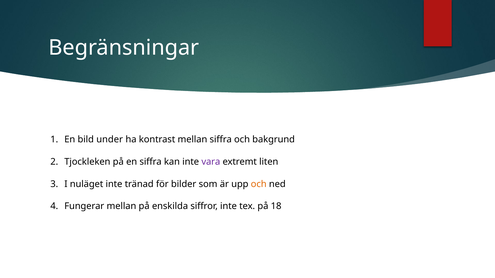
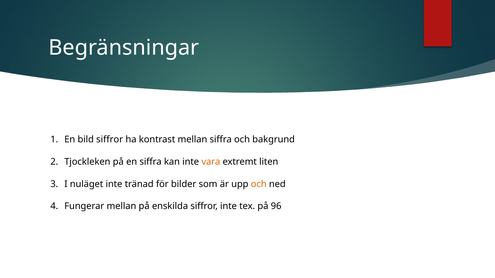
bild under: under -> siffror
vara colour: purple -> orange
18: 18 -> 96
